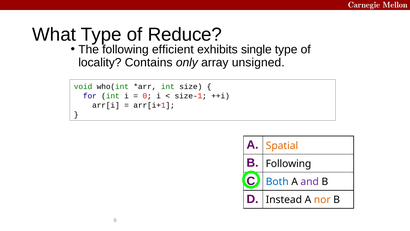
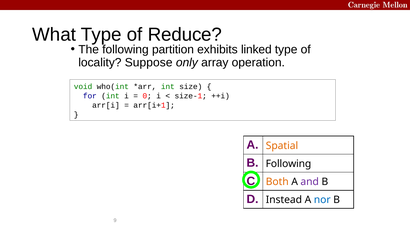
efficient: efficient -> partition
single: single -> linked
Contains: Contains -> Suppose
unsigned: unsigned -> operation
Both colour: blue -> orange
nor colour: orange -> blue
